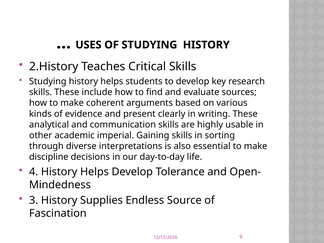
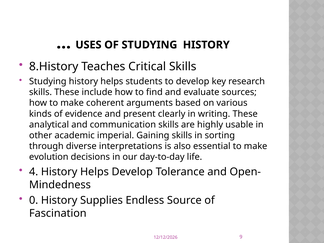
2.History: 2.History -> 8.History
discipline: discipline -> evolution
3: 3 -> 0
